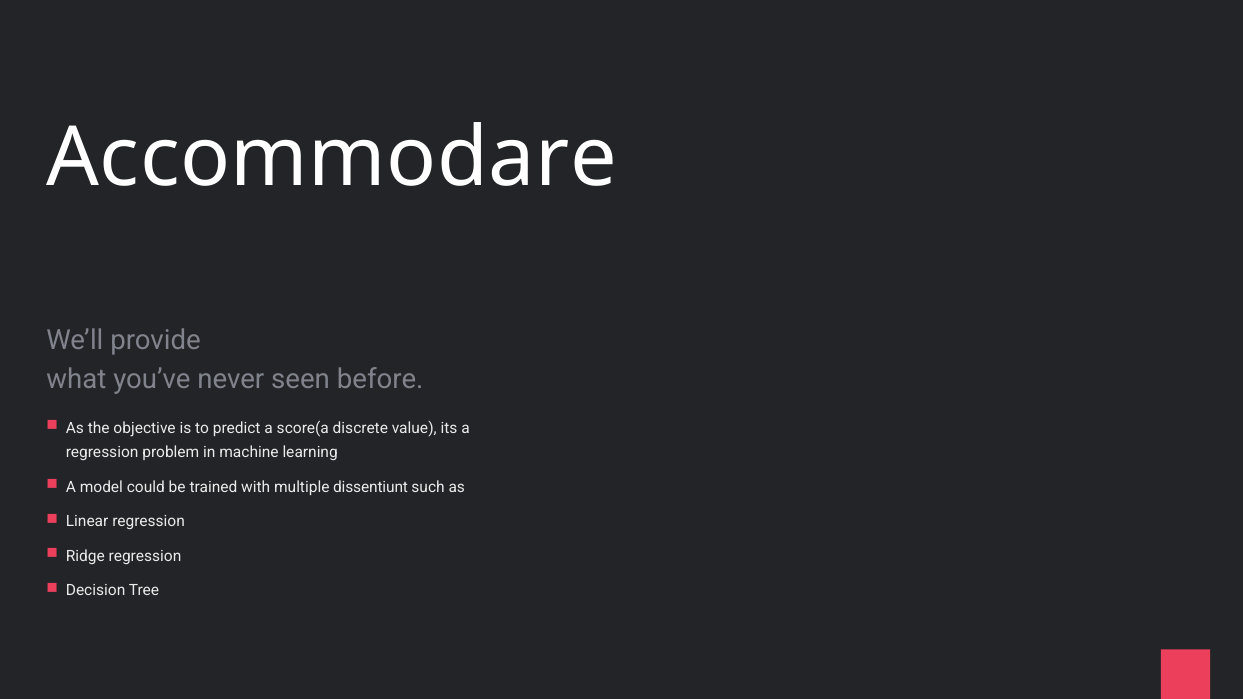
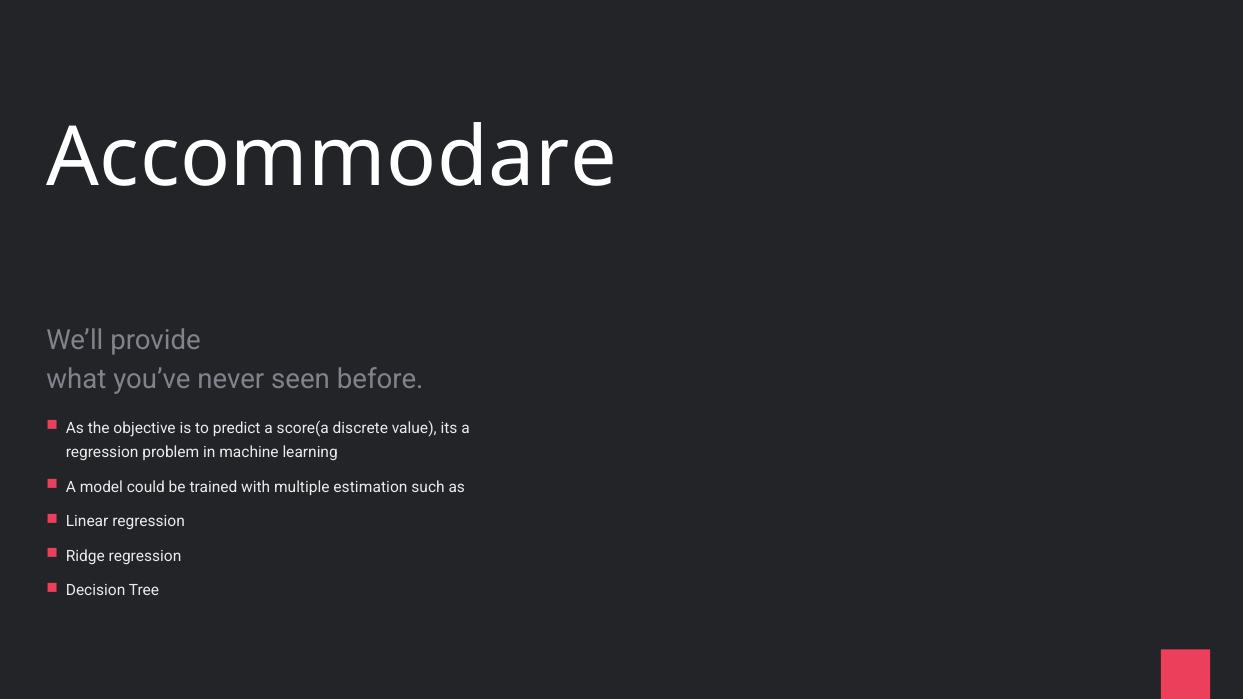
dissentiunt: dissentiunt -> estimation
